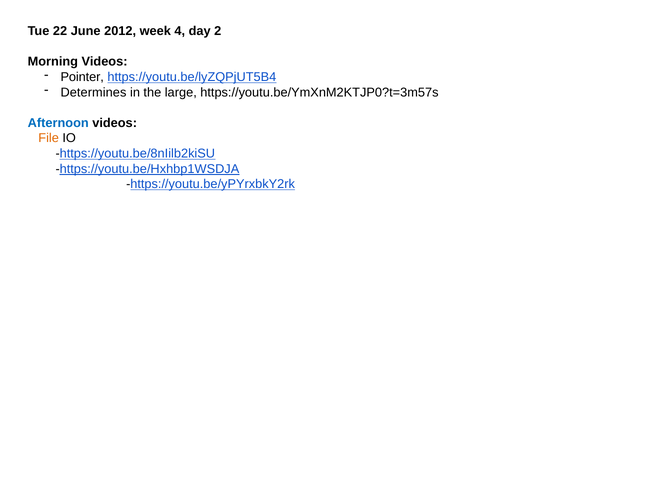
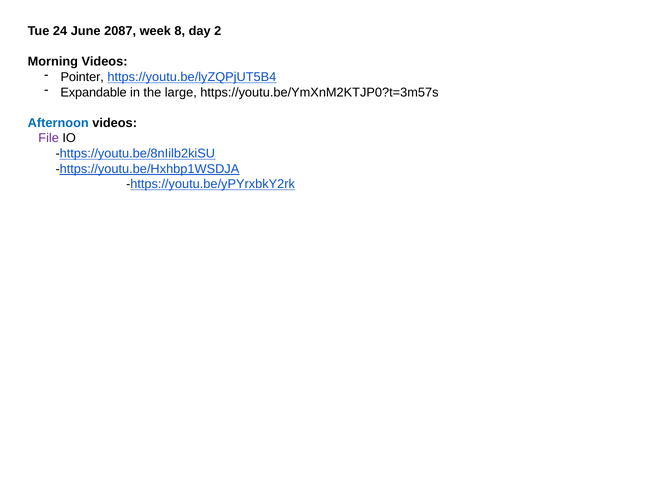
22: 22 -> 24
2012: 2012 -> 2087
4: 4 -> 8
Determines: Determines -> Expandable
File colour: orange -> purple
